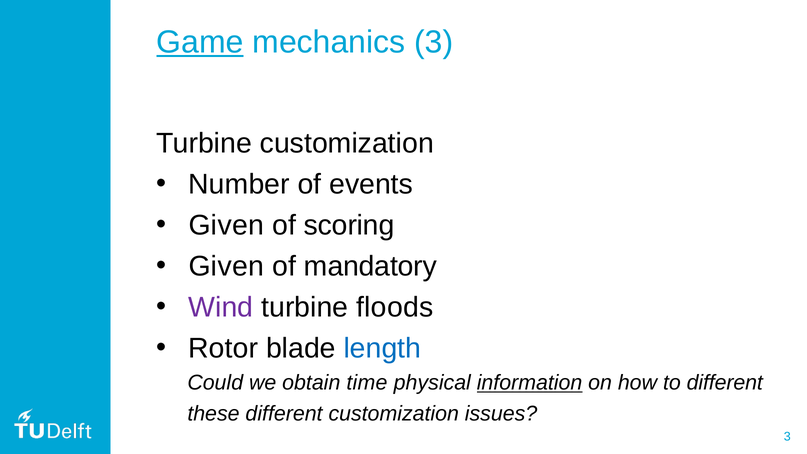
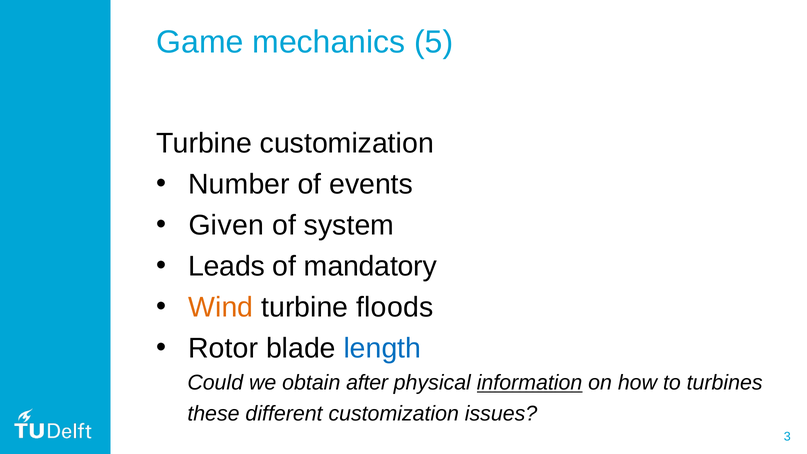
Game underline: present -> none
mechanics 3: 3 -> 5
scoring: scoring -> system
Given at (226, 266): Given -> Leads
Wind colour: purple -> orange
time: time -> after
to different: different -> turbines
